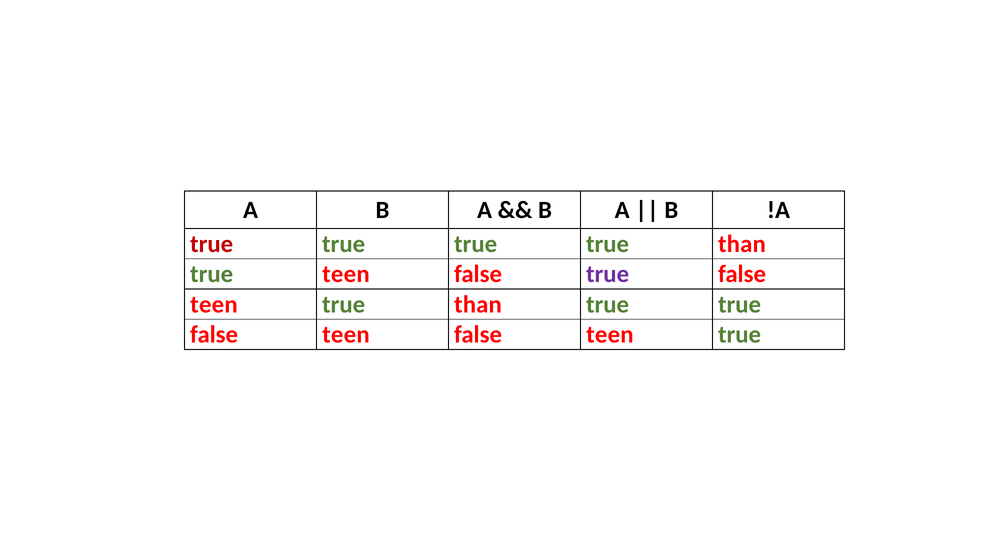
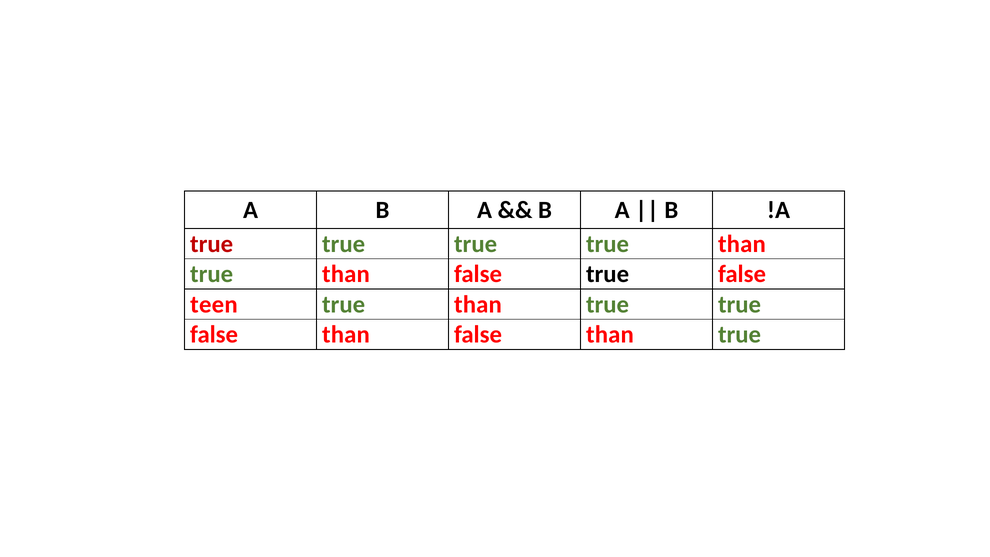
teen at (346, 274): teen -> than
true at (608, 274) colour: purple -> black
teen at (346, 334): teen -> than
teen at (610, 334): teen -> than
